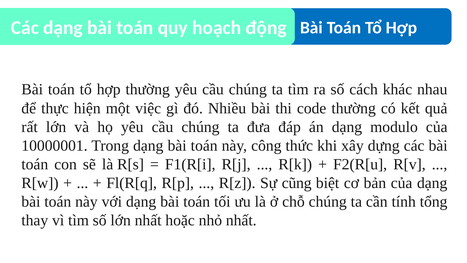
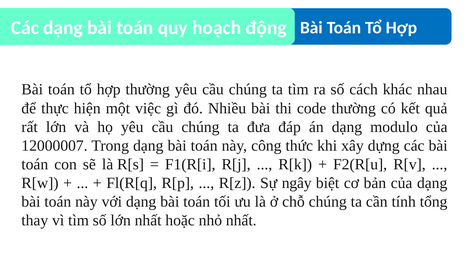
10000001: 10000001 -> 12000007
cũng: cũng -> ngây
